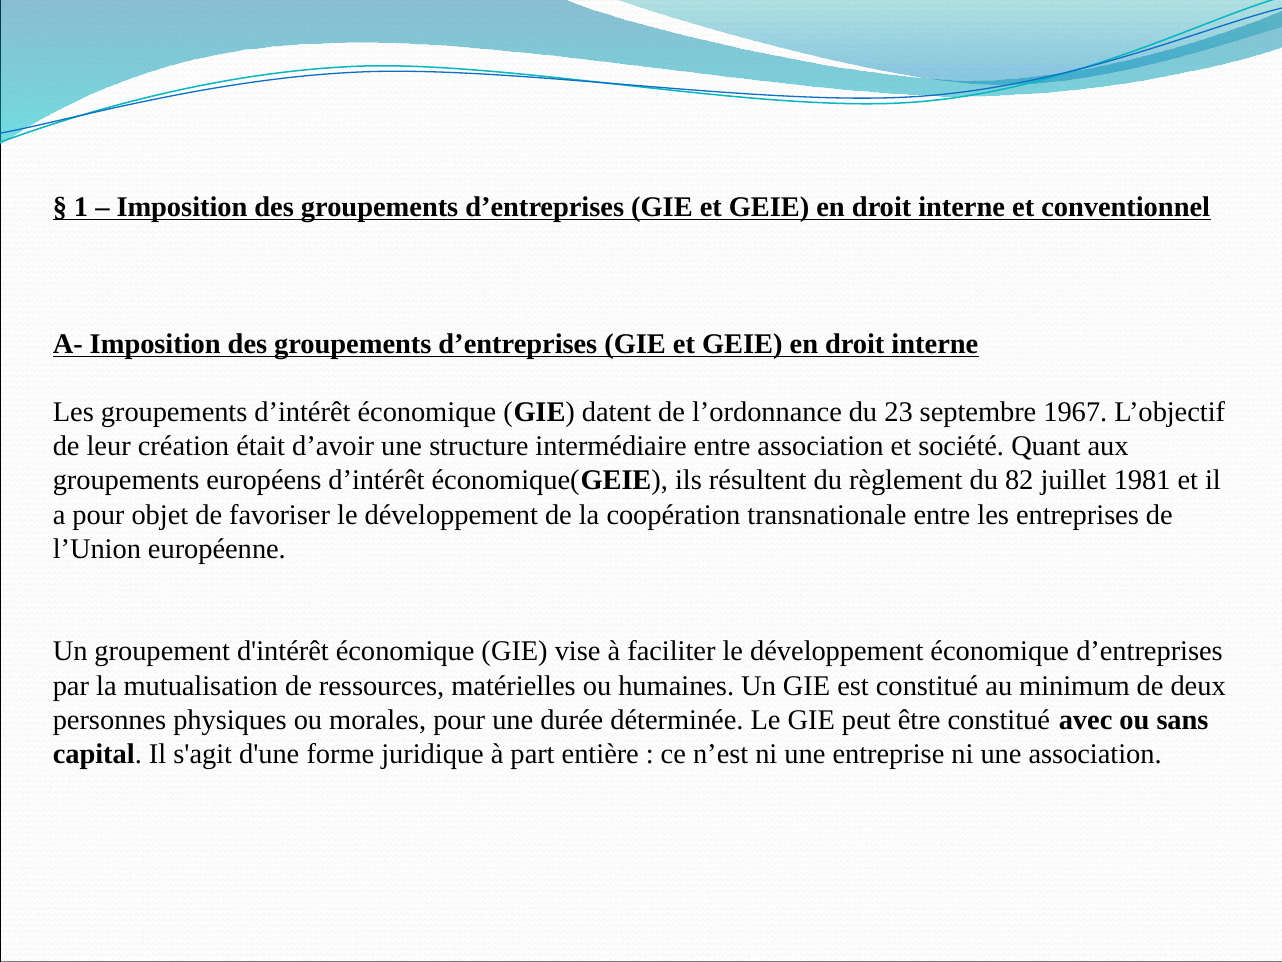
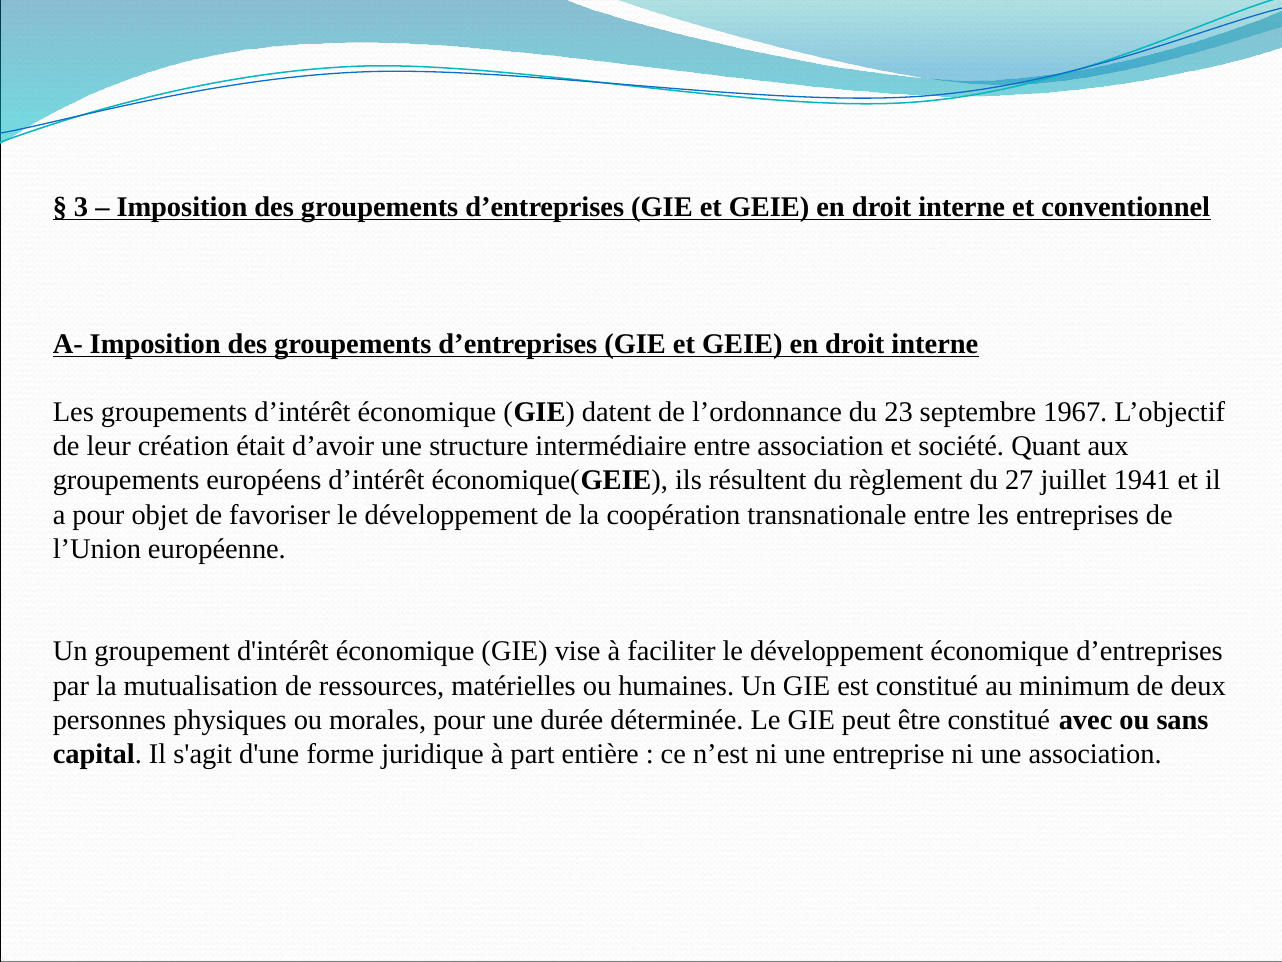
1: 1 -> 3
82: 82 -> 27
1981: 1981 -> 1941
